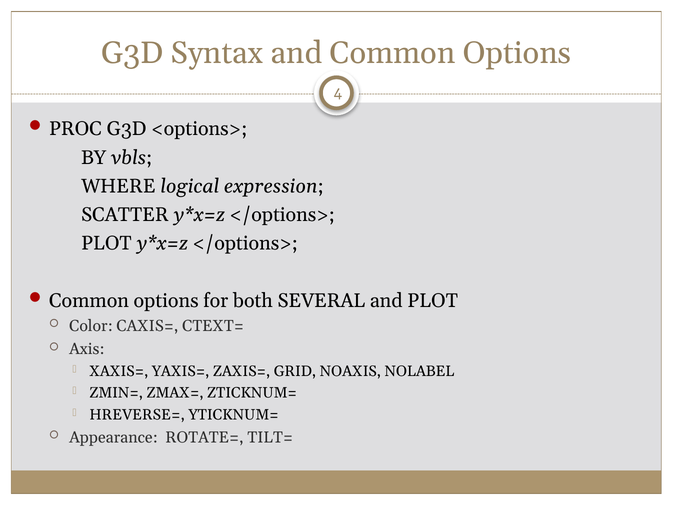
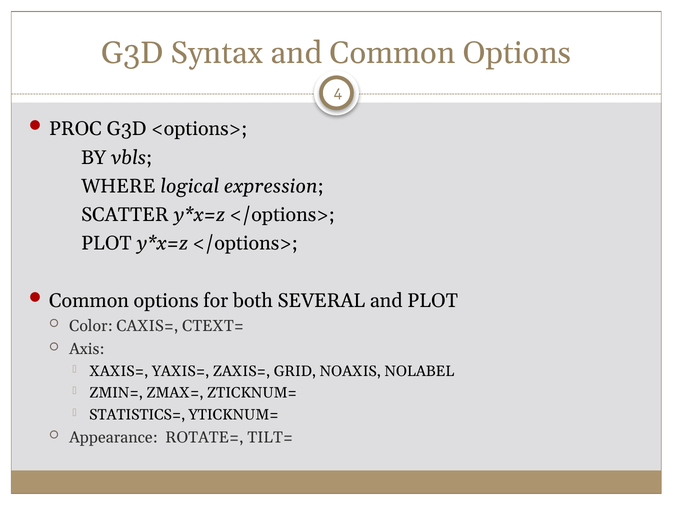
HREVERSE=: HREVERSE= -> STATISTICS=
